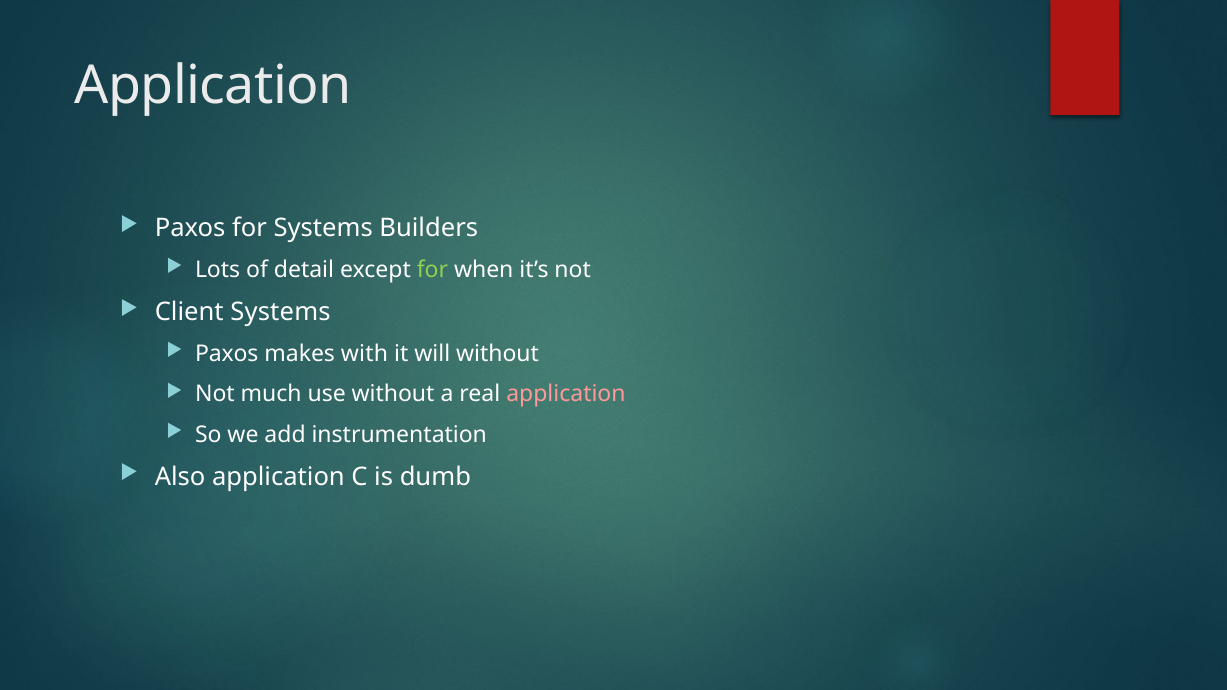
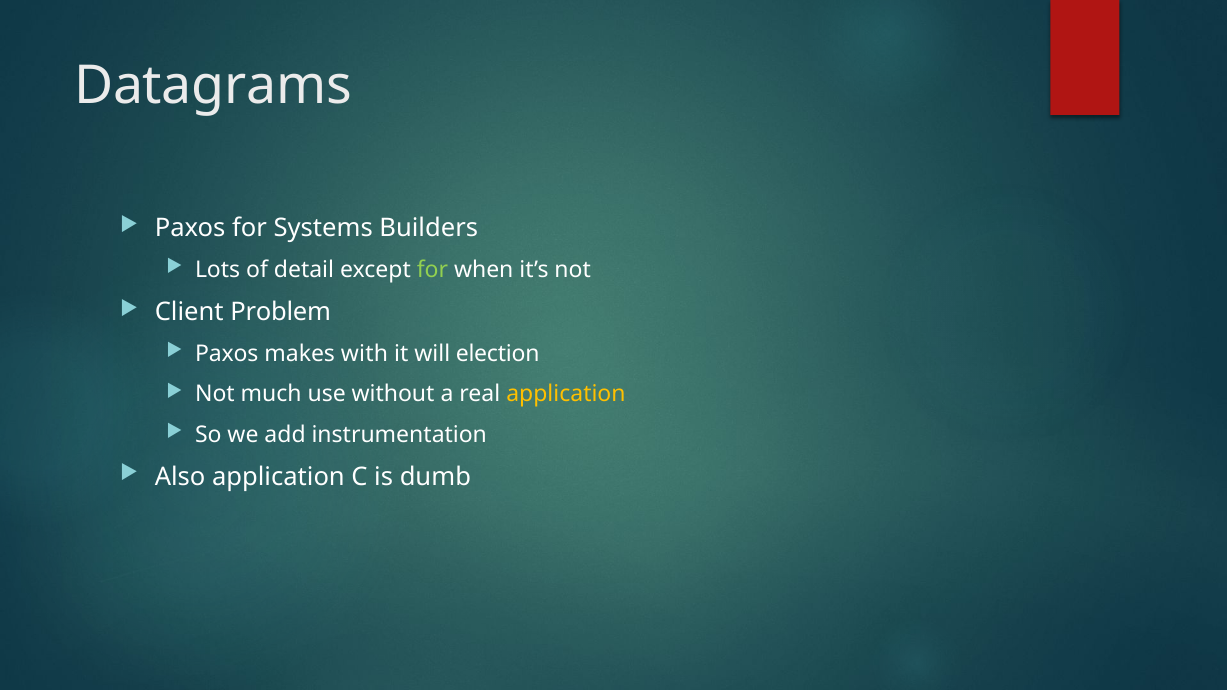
Application at (213, 86): Application -> Datagrams
Client Systems: Systems -> Problem
will without: without -> election
application at (566, 394) colour: pink -> yellow
